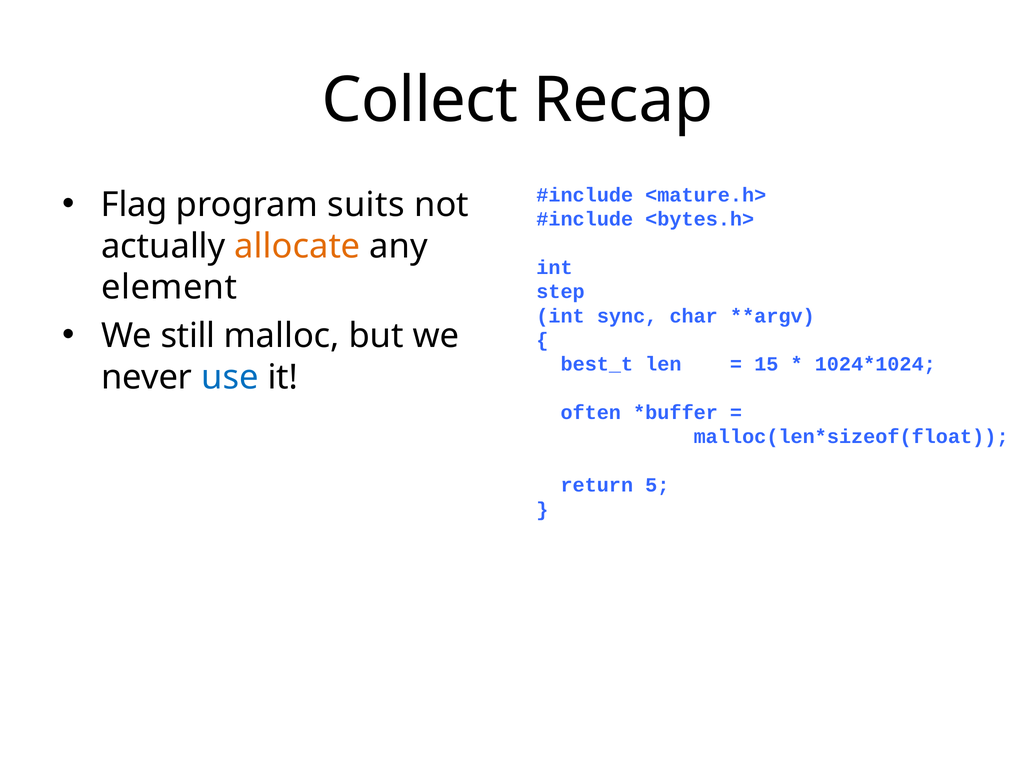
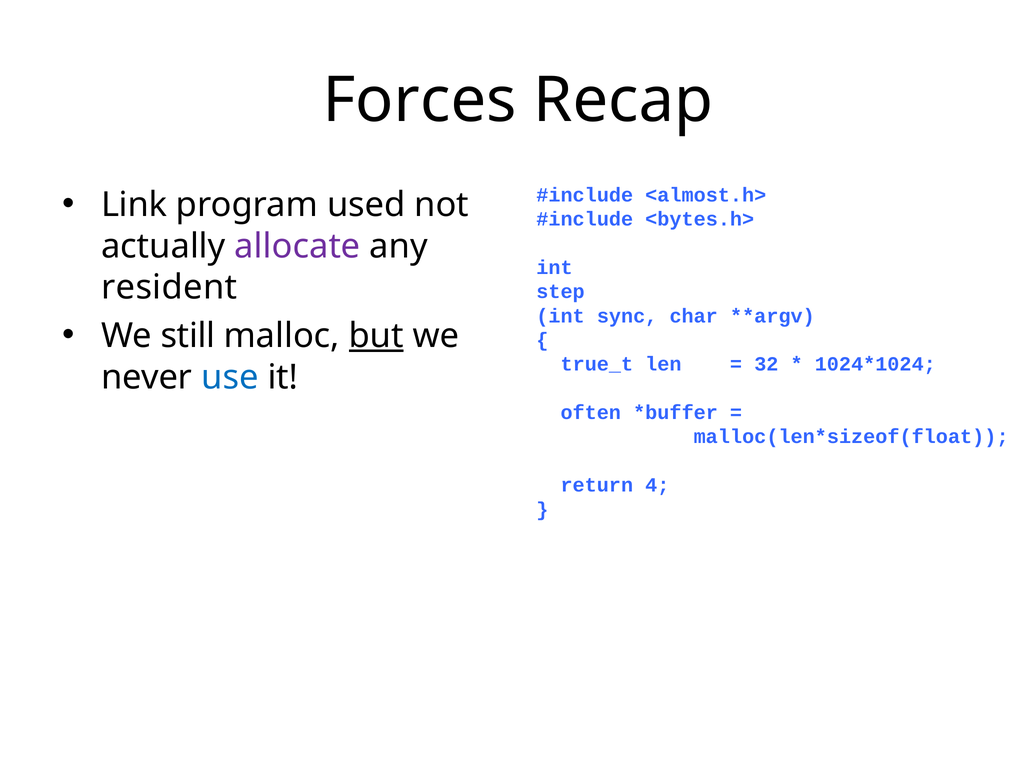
Collect: Collect -> Forces
Flag: Flag -> Link
suits: suits -> used
<mature.h>: <mature.h> -> <almost.h>
allocate colour: orange -> purple
element: element -> resident
but underline: none -> present
best_t: best_t -> true_t
15: 15 -> 32
5: 5 -> 4
